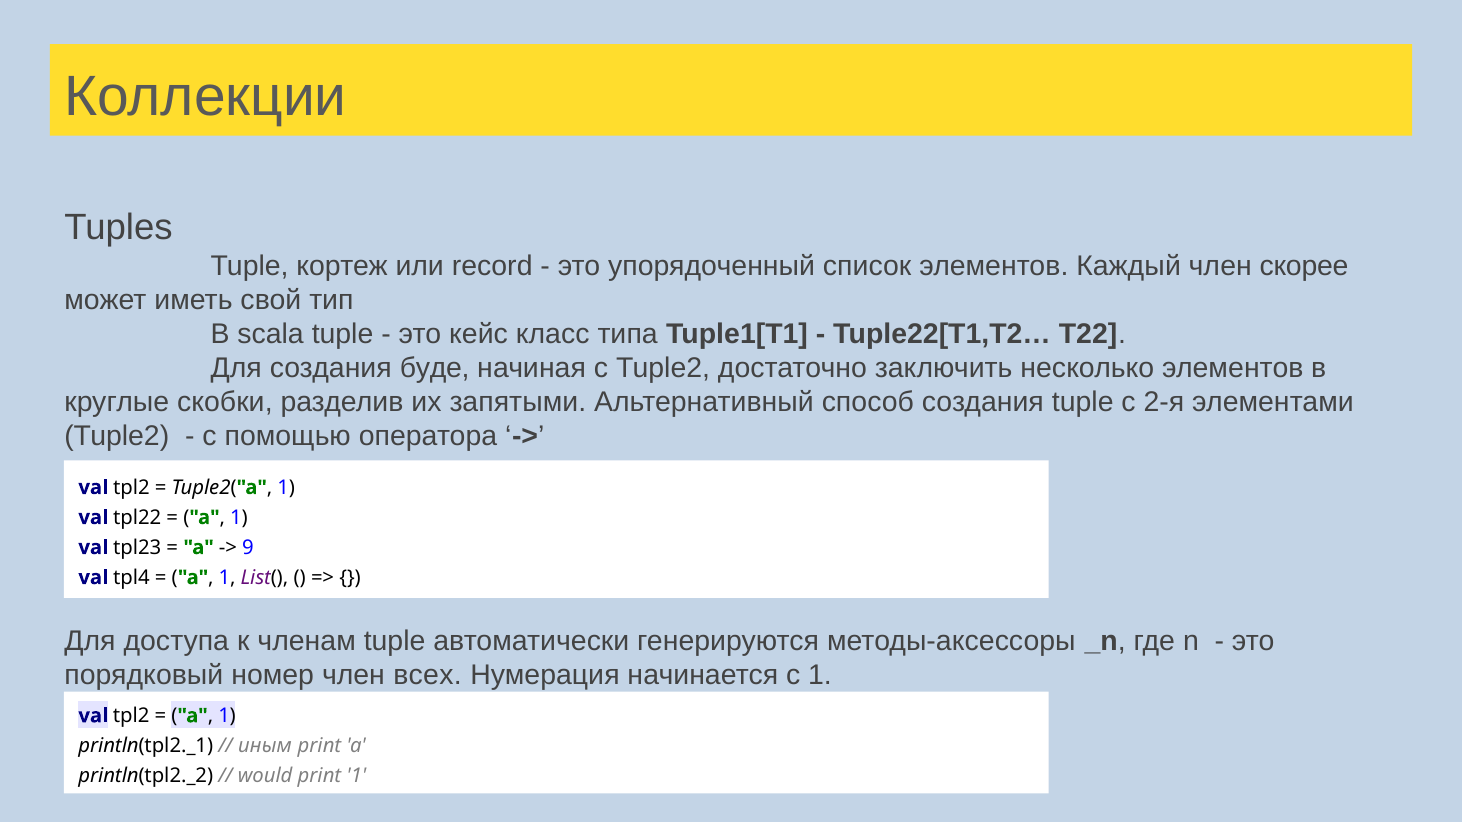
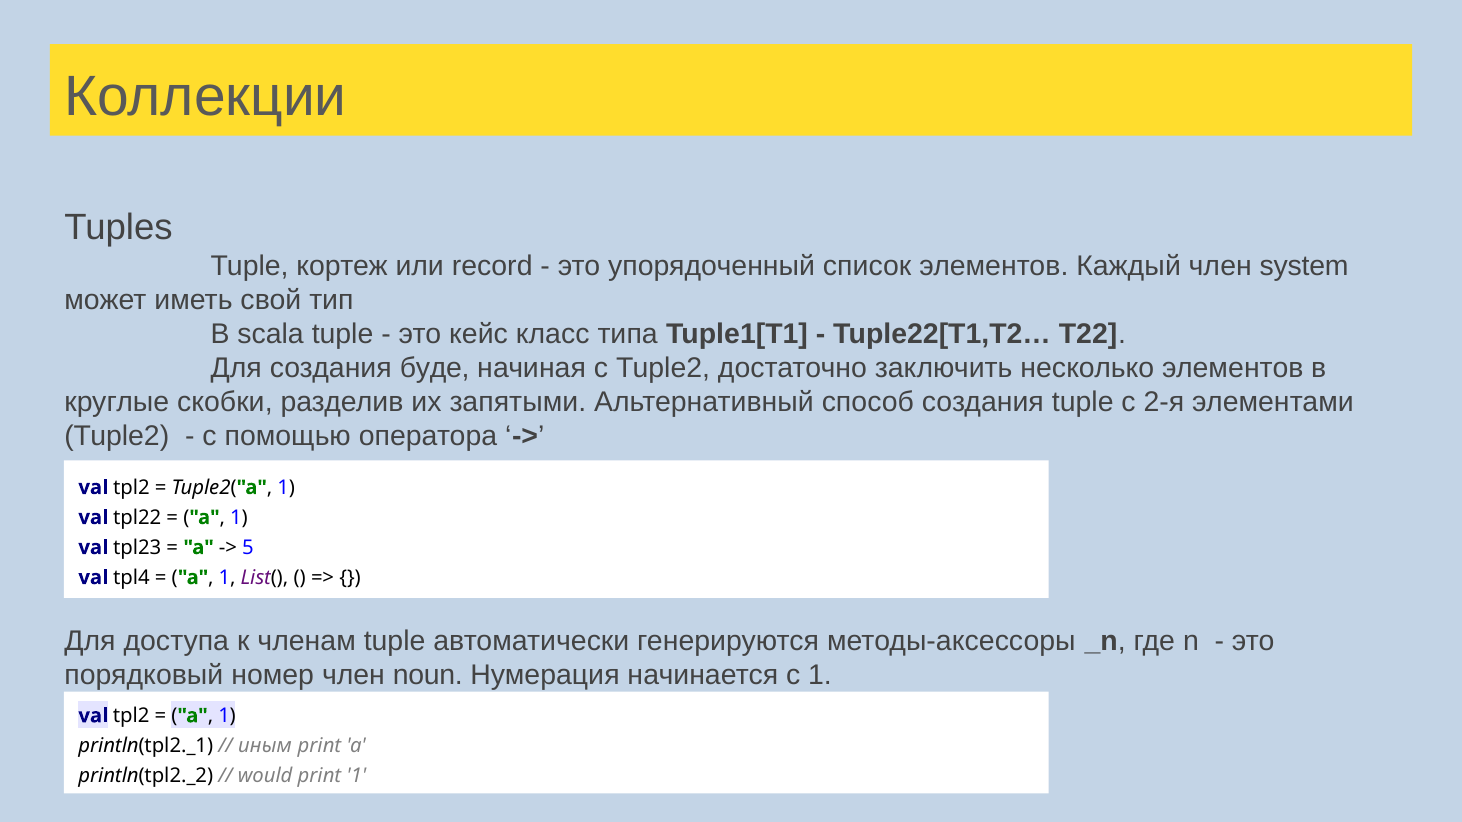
скорее: скорее -> system
9: 9 -> 5
всех: всех -> noun
